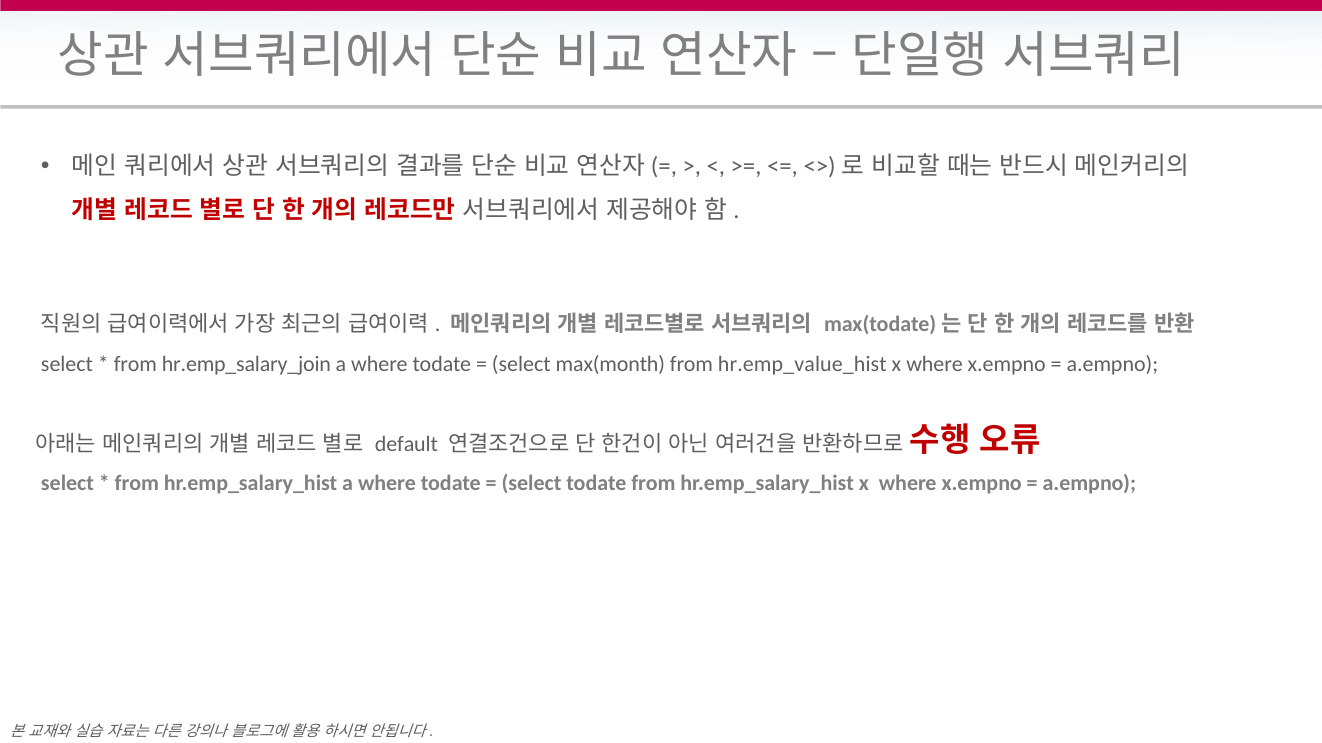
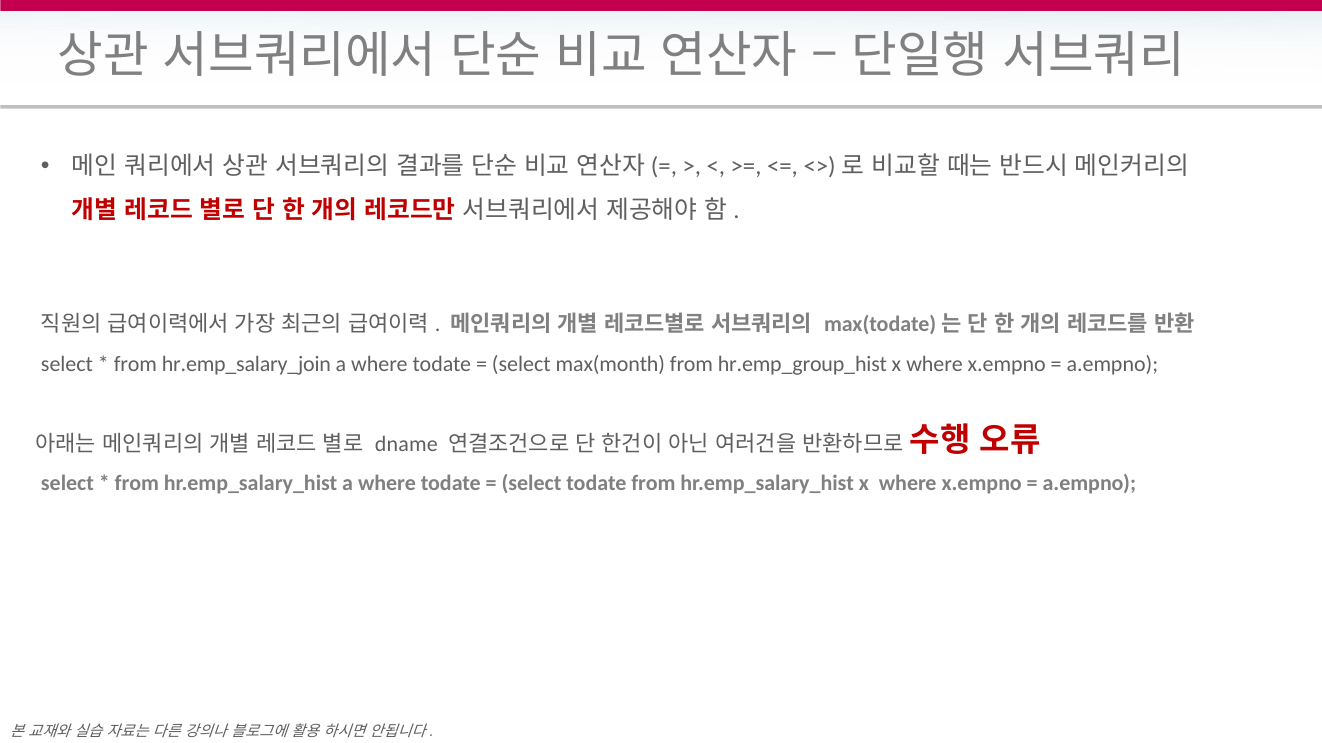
hr.emp_value_hist: hr.emp_value_hist -> hr.emp_group_hist
default: default -> dname
